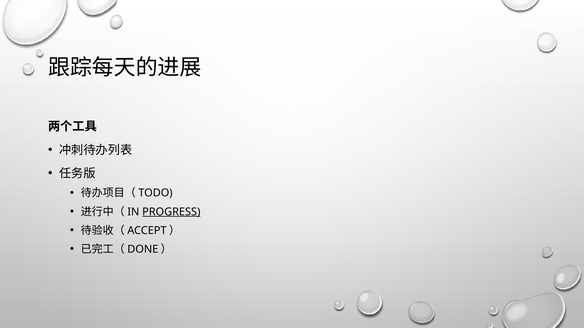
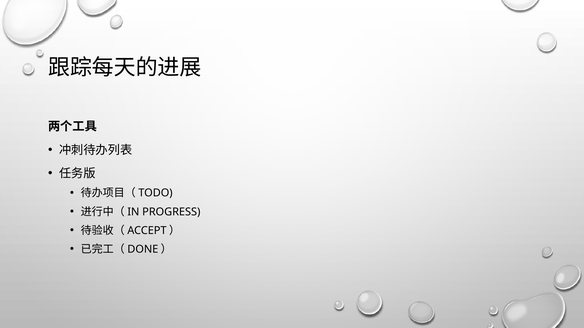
PROGRESS underline: present -> none
